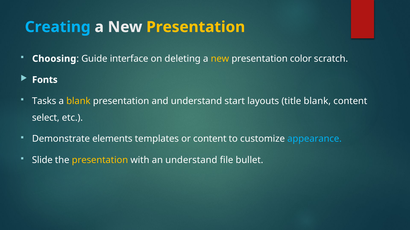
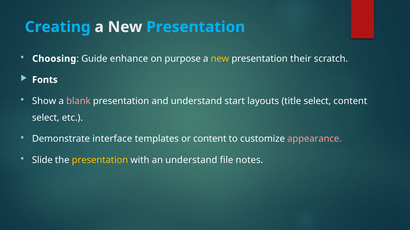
Presentation at (196, 27) colour: yellow -> light blue
interface: interface -> enhance
deleting: deleting -> purpose
color: color -> their
Tasks: Tasks -> Show
blank at (78, 101) colour: yellow -> pink
title blank: blank -> select
elements: elements -> interface
appearance colour: light blue -> pink
bullet: bullet -> notes
